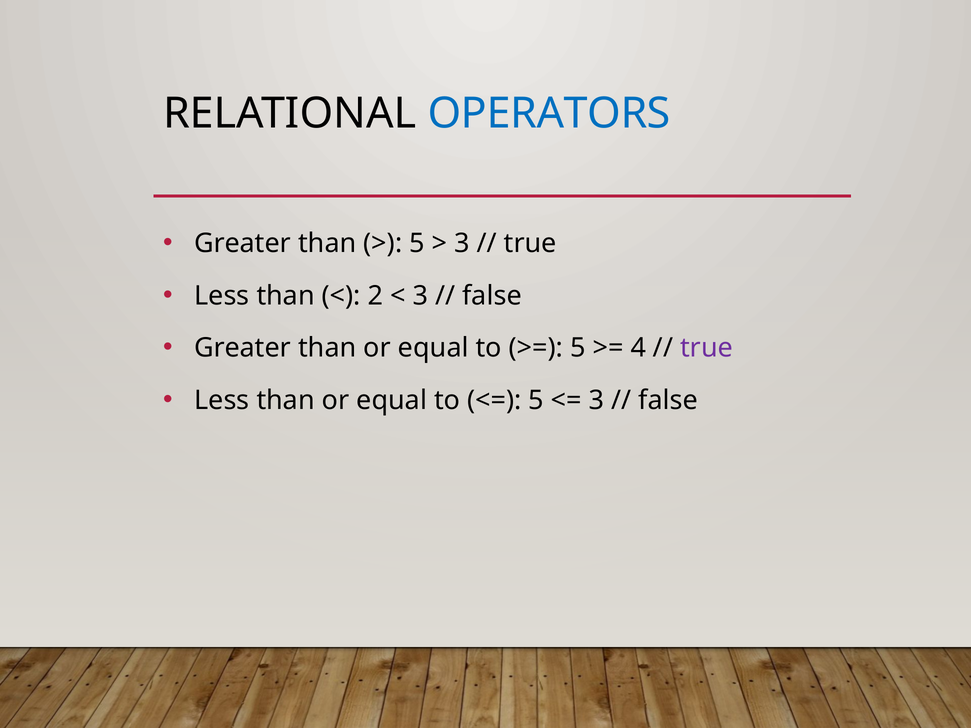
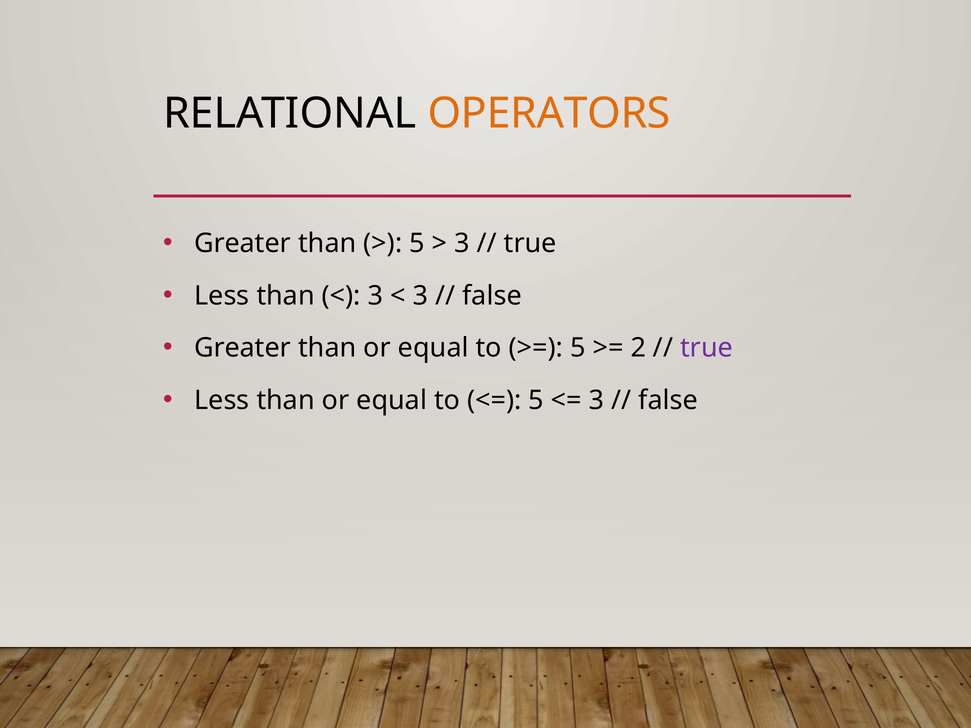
OPERATORS colour: blue -> orange
2 at (375, 296): 2 -> 3
4: 4 -> 2
